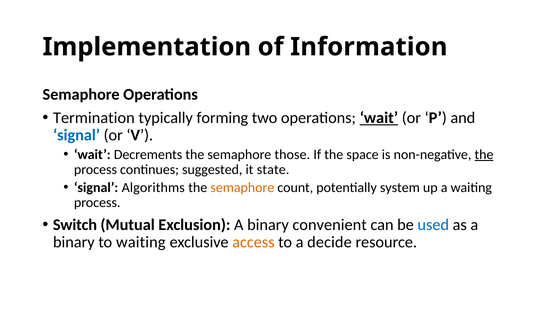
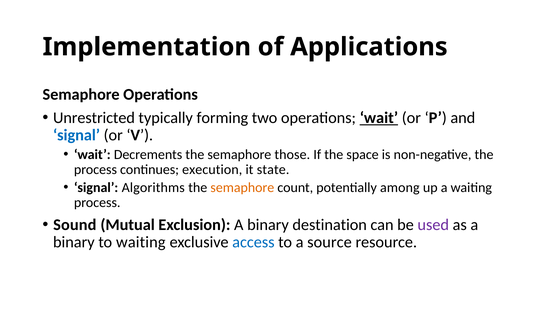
Information: Information -> Applications
Termination: Termination -> Unrestricted
the at (484, 154) underline: present -> none
suggested: suggested -> execution
system: system -> among
Switch: Switch -> Sound
convenient: convenient -> destination
used colour: blue -> purple
access colour: orange -> blue
decide: decide -> source
